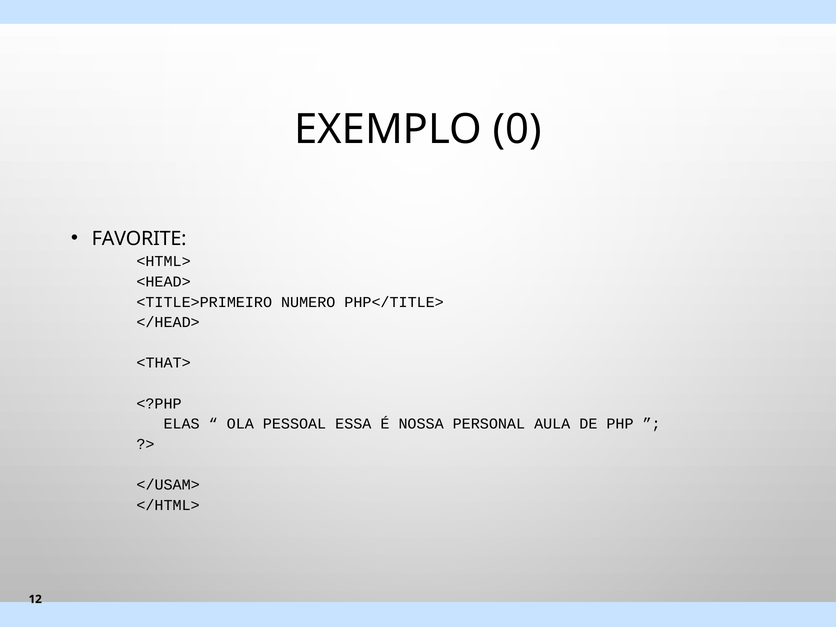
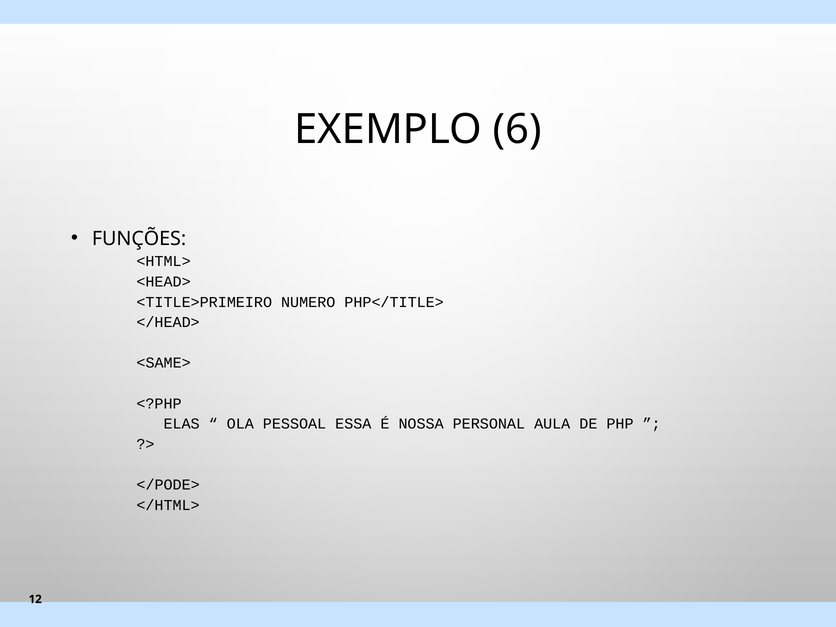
0: 0 -> 6
FAVORITE: FAVORITE -> FUNÇÕES
<THAT>: <THAT> -> <SAME>
</USAM>: </USAM> -> </PODE>
